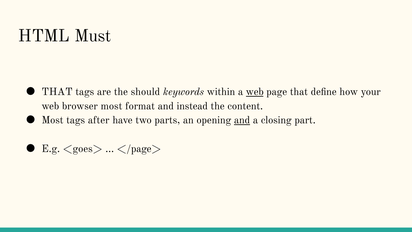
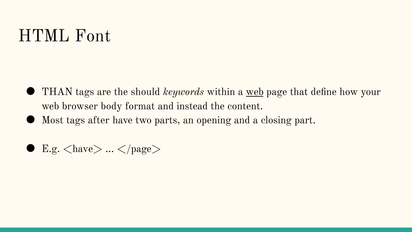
Must: Must -> Font
THAT at (57, 92): THAT -> THAN
browser most: most -> body
and at (242, 120) underline: present -> none
<goes>: <goes> -> <have>
